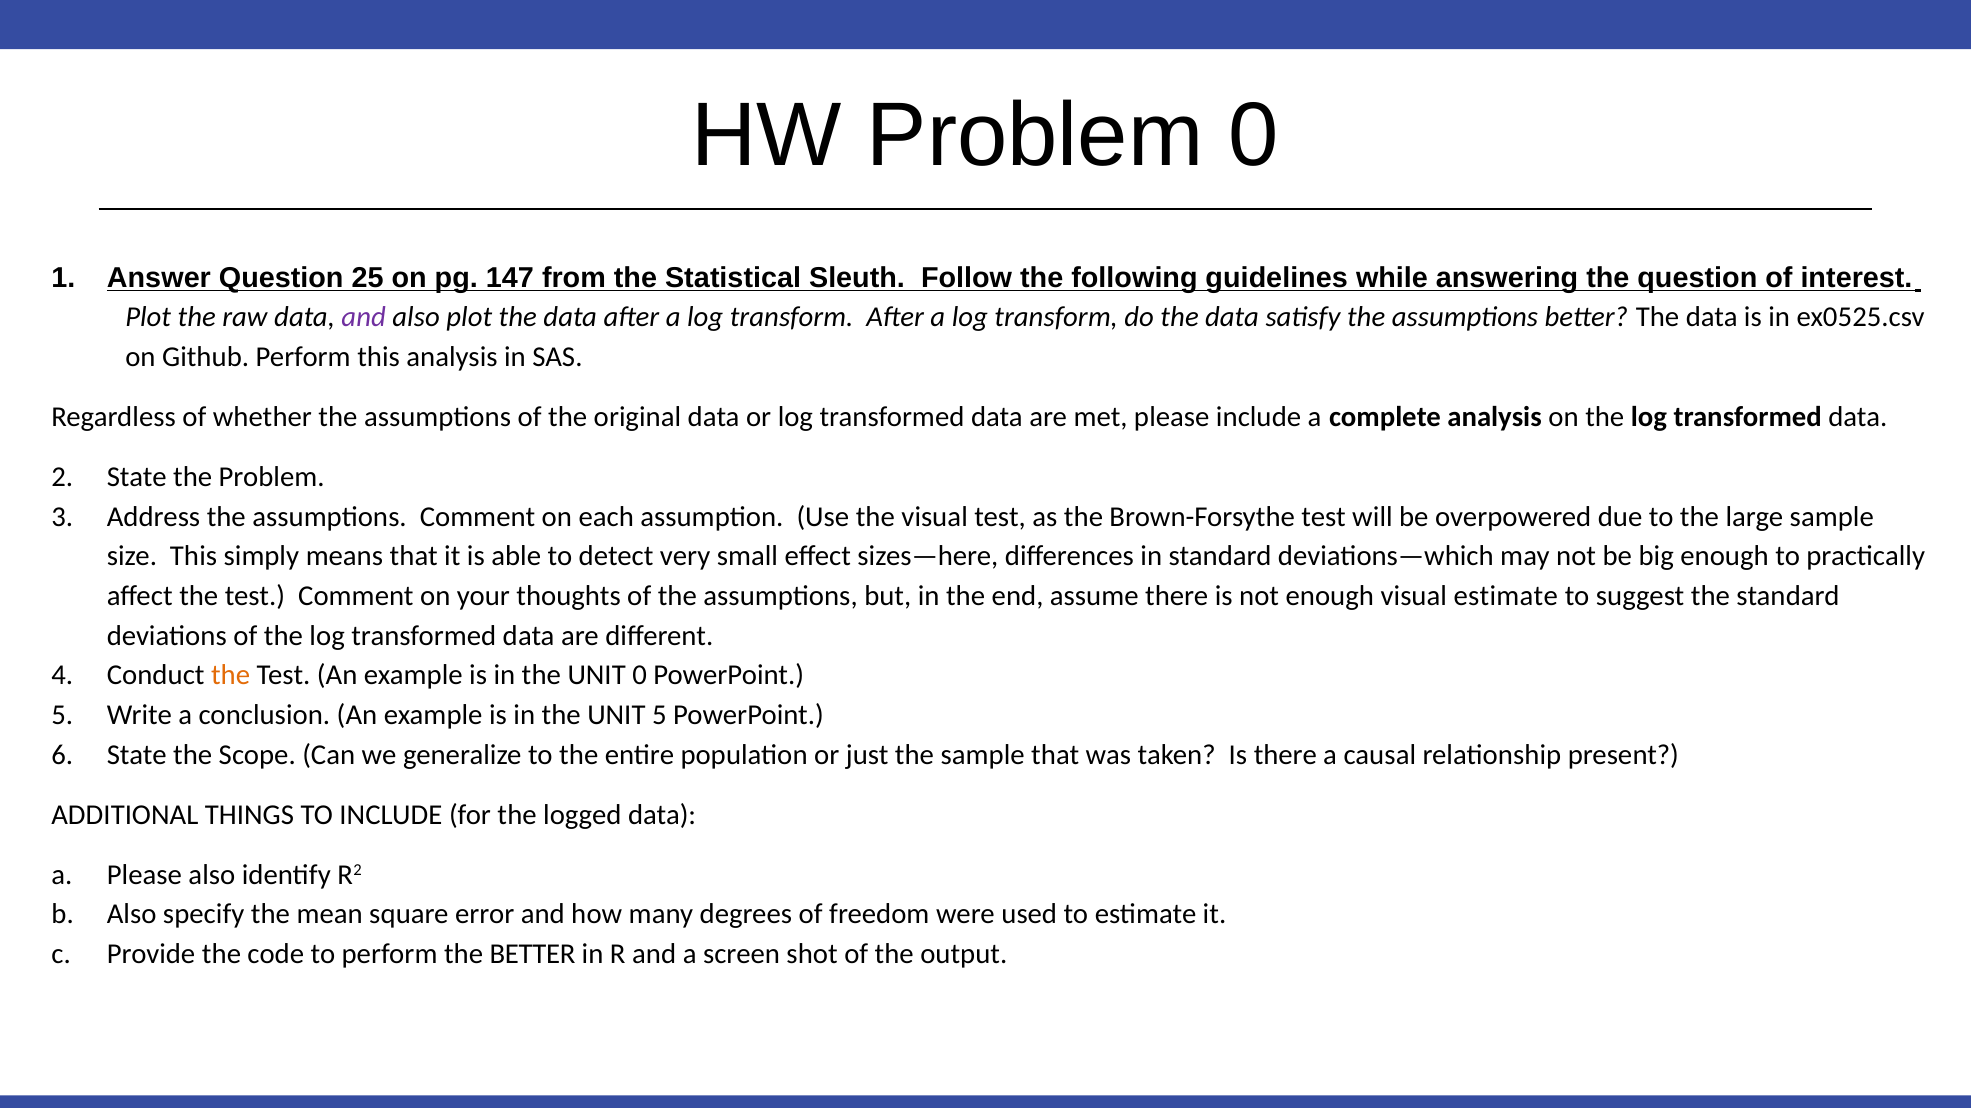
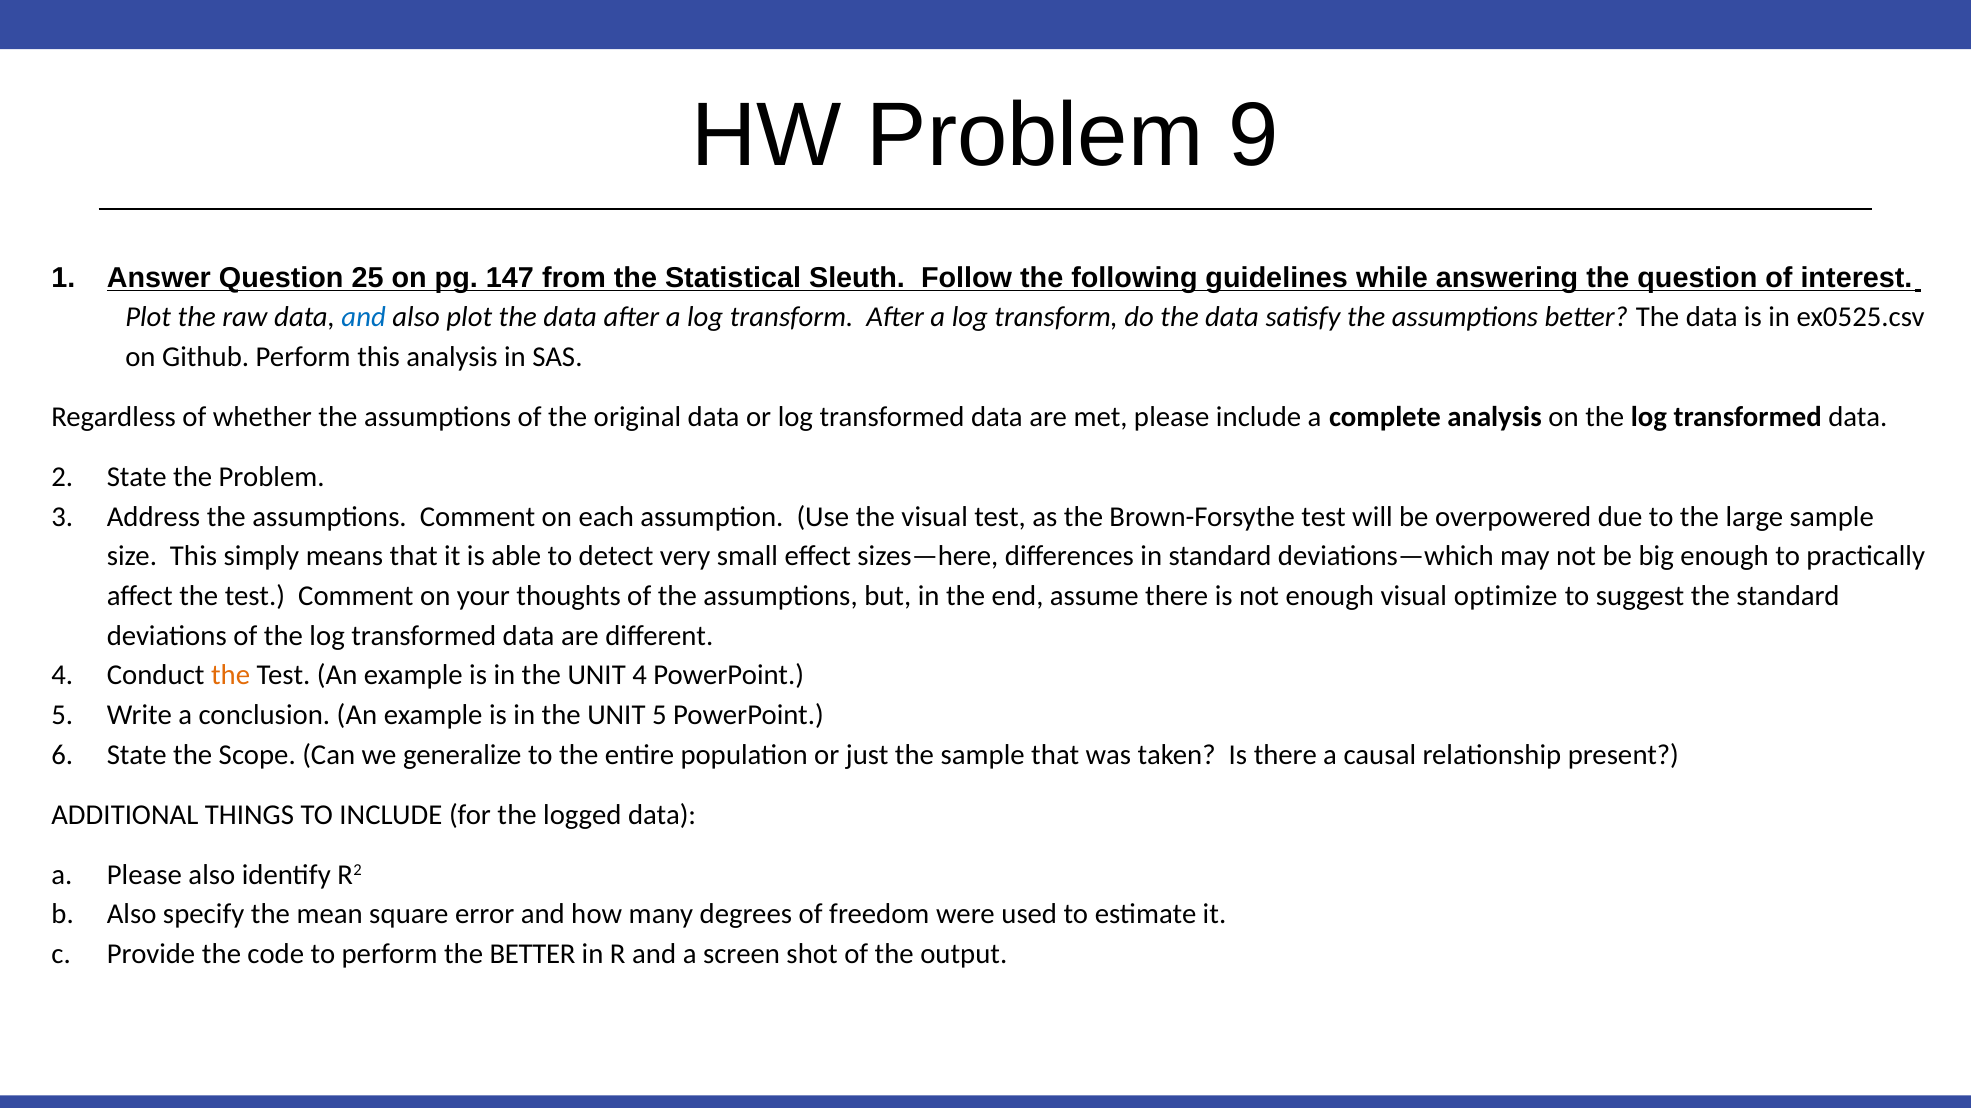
Problem 0: 0 -> 9
and at (364, 318) colour: purple -> blue
visual estimate: estimate -> optimize
UNIT 0: 0 -> 4
